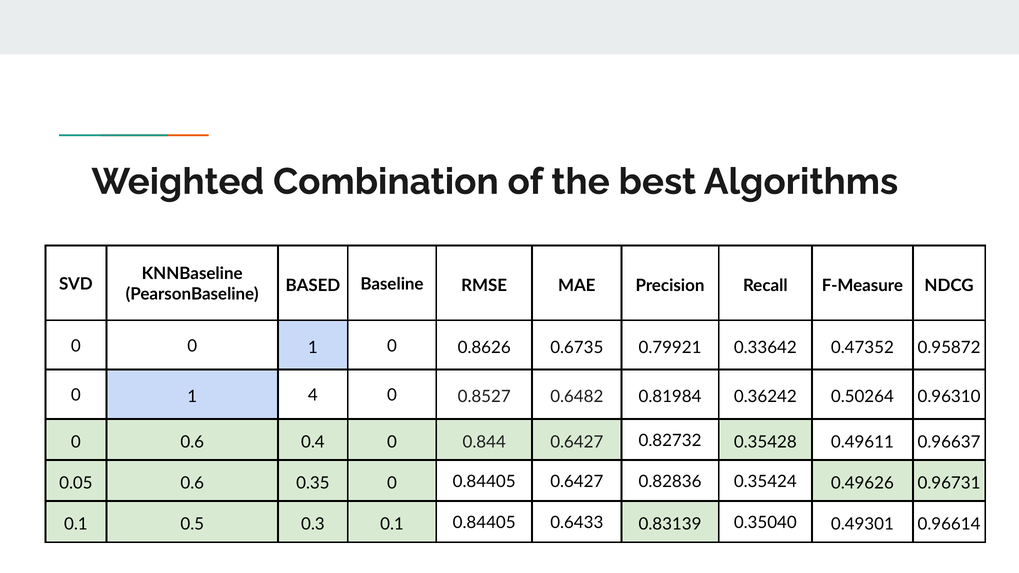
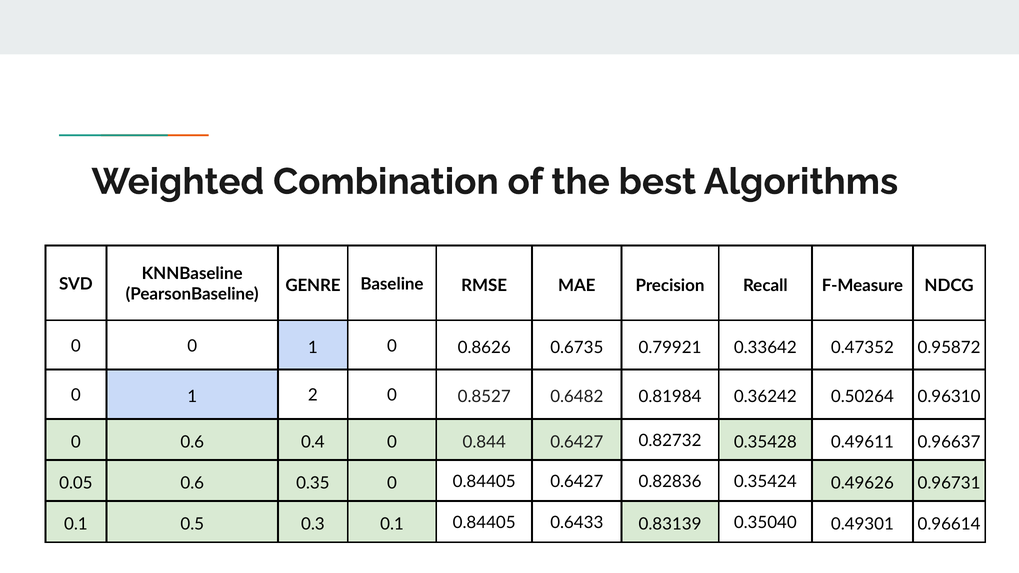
BASED: BASED -> GENRE
4: 4 -> 2
